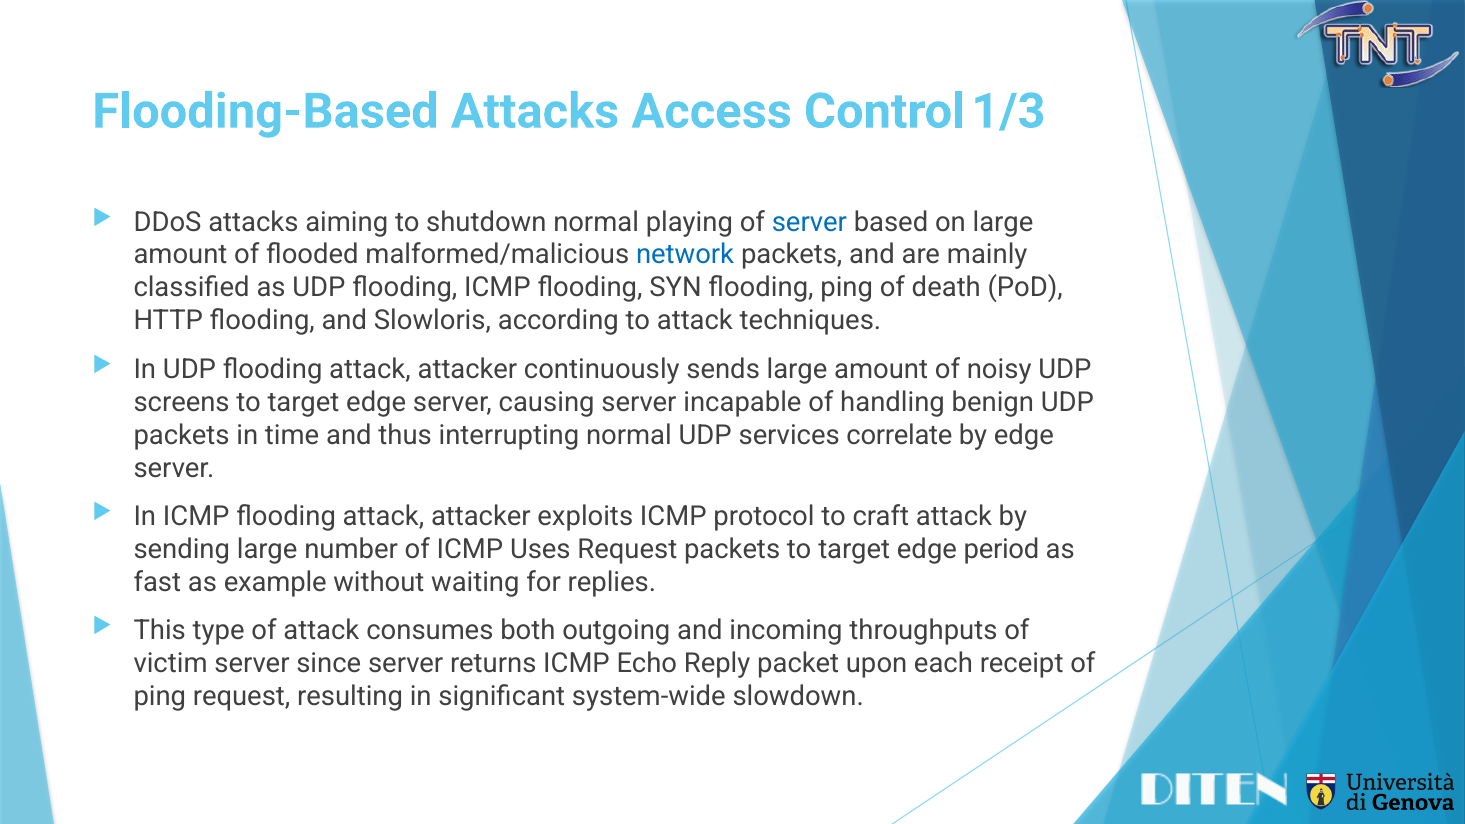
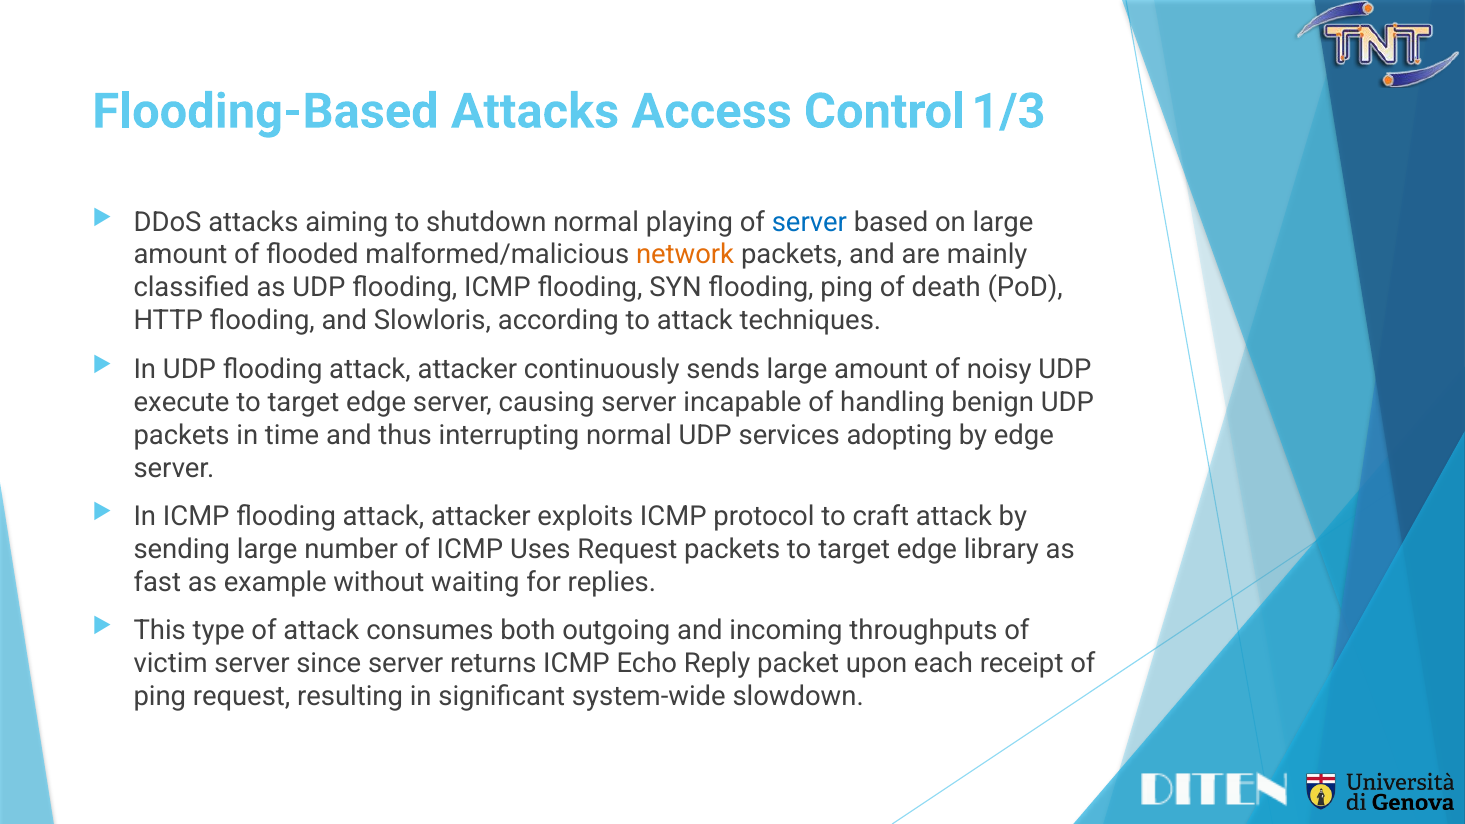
network colour: blue -> orange
screens: screens -> execute
correlate: correlate -> adopting
period: period -> library
